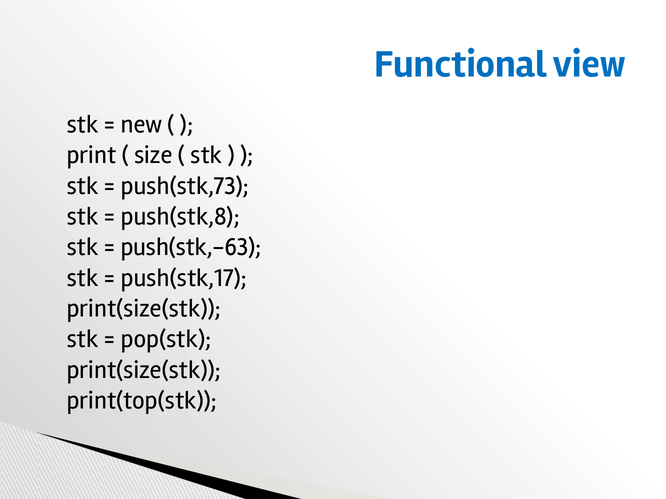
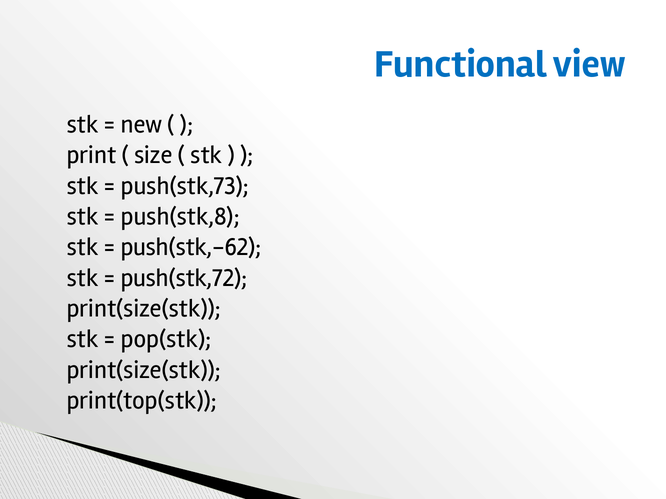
push(stk,-63: push(stk,-63 -> push(stk,-62
push(stk,17: push(stk,17 -> push(stk,72
